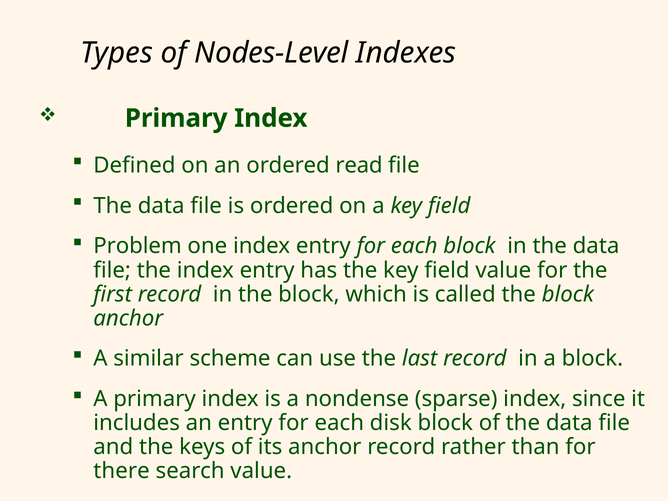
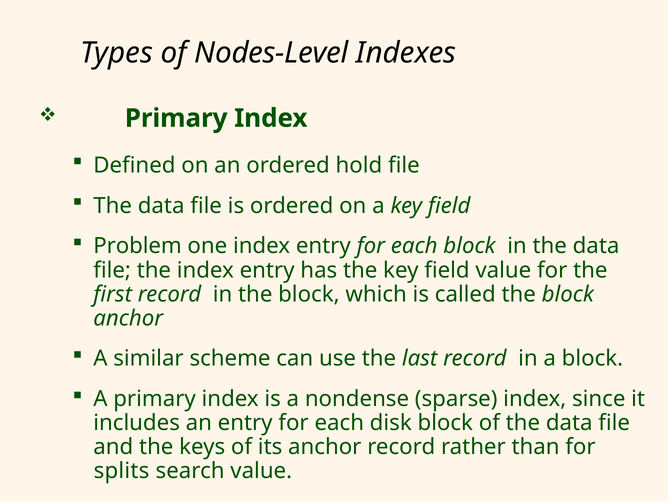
read: read -> hold
there: there -> splits
